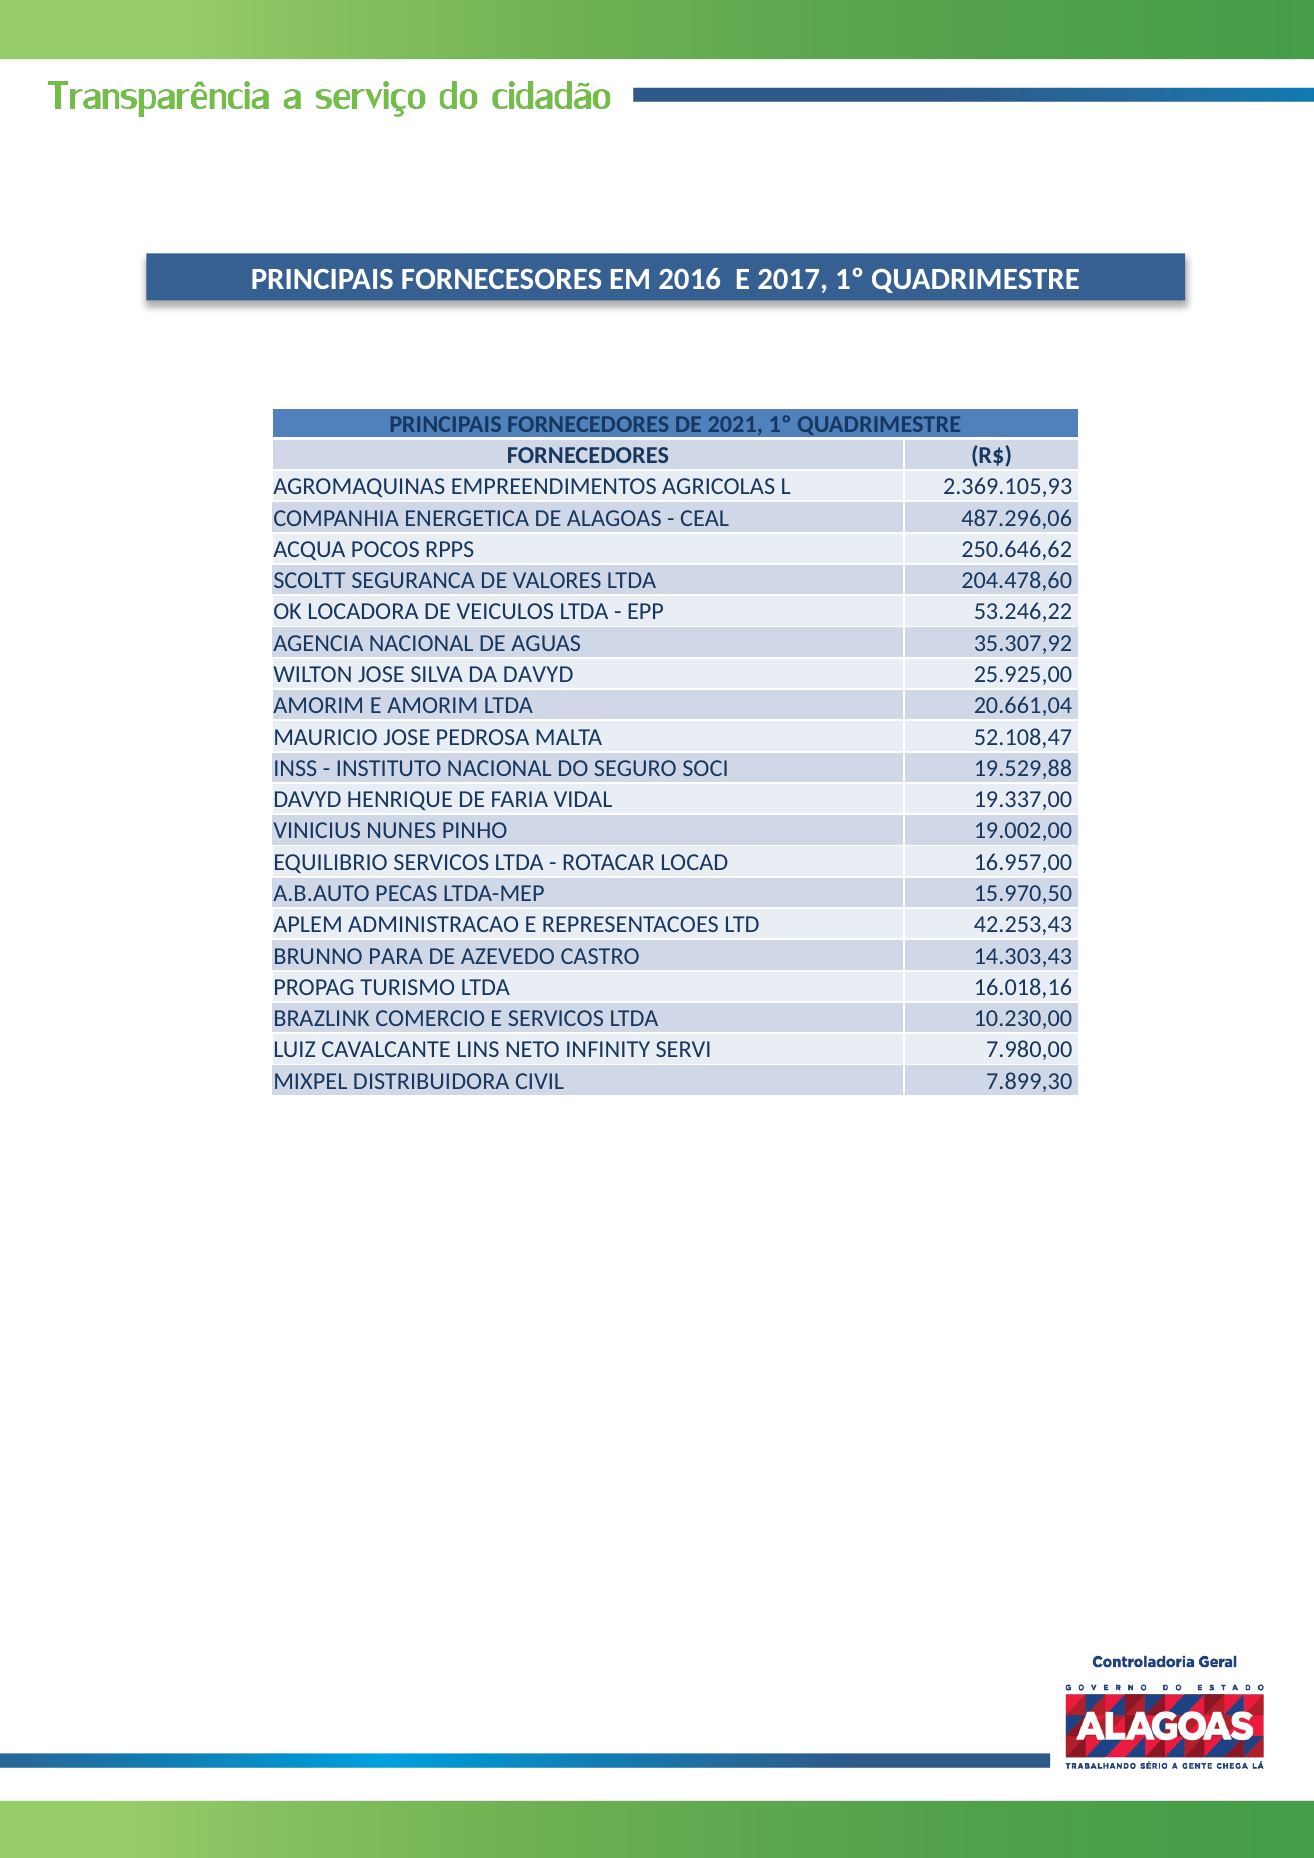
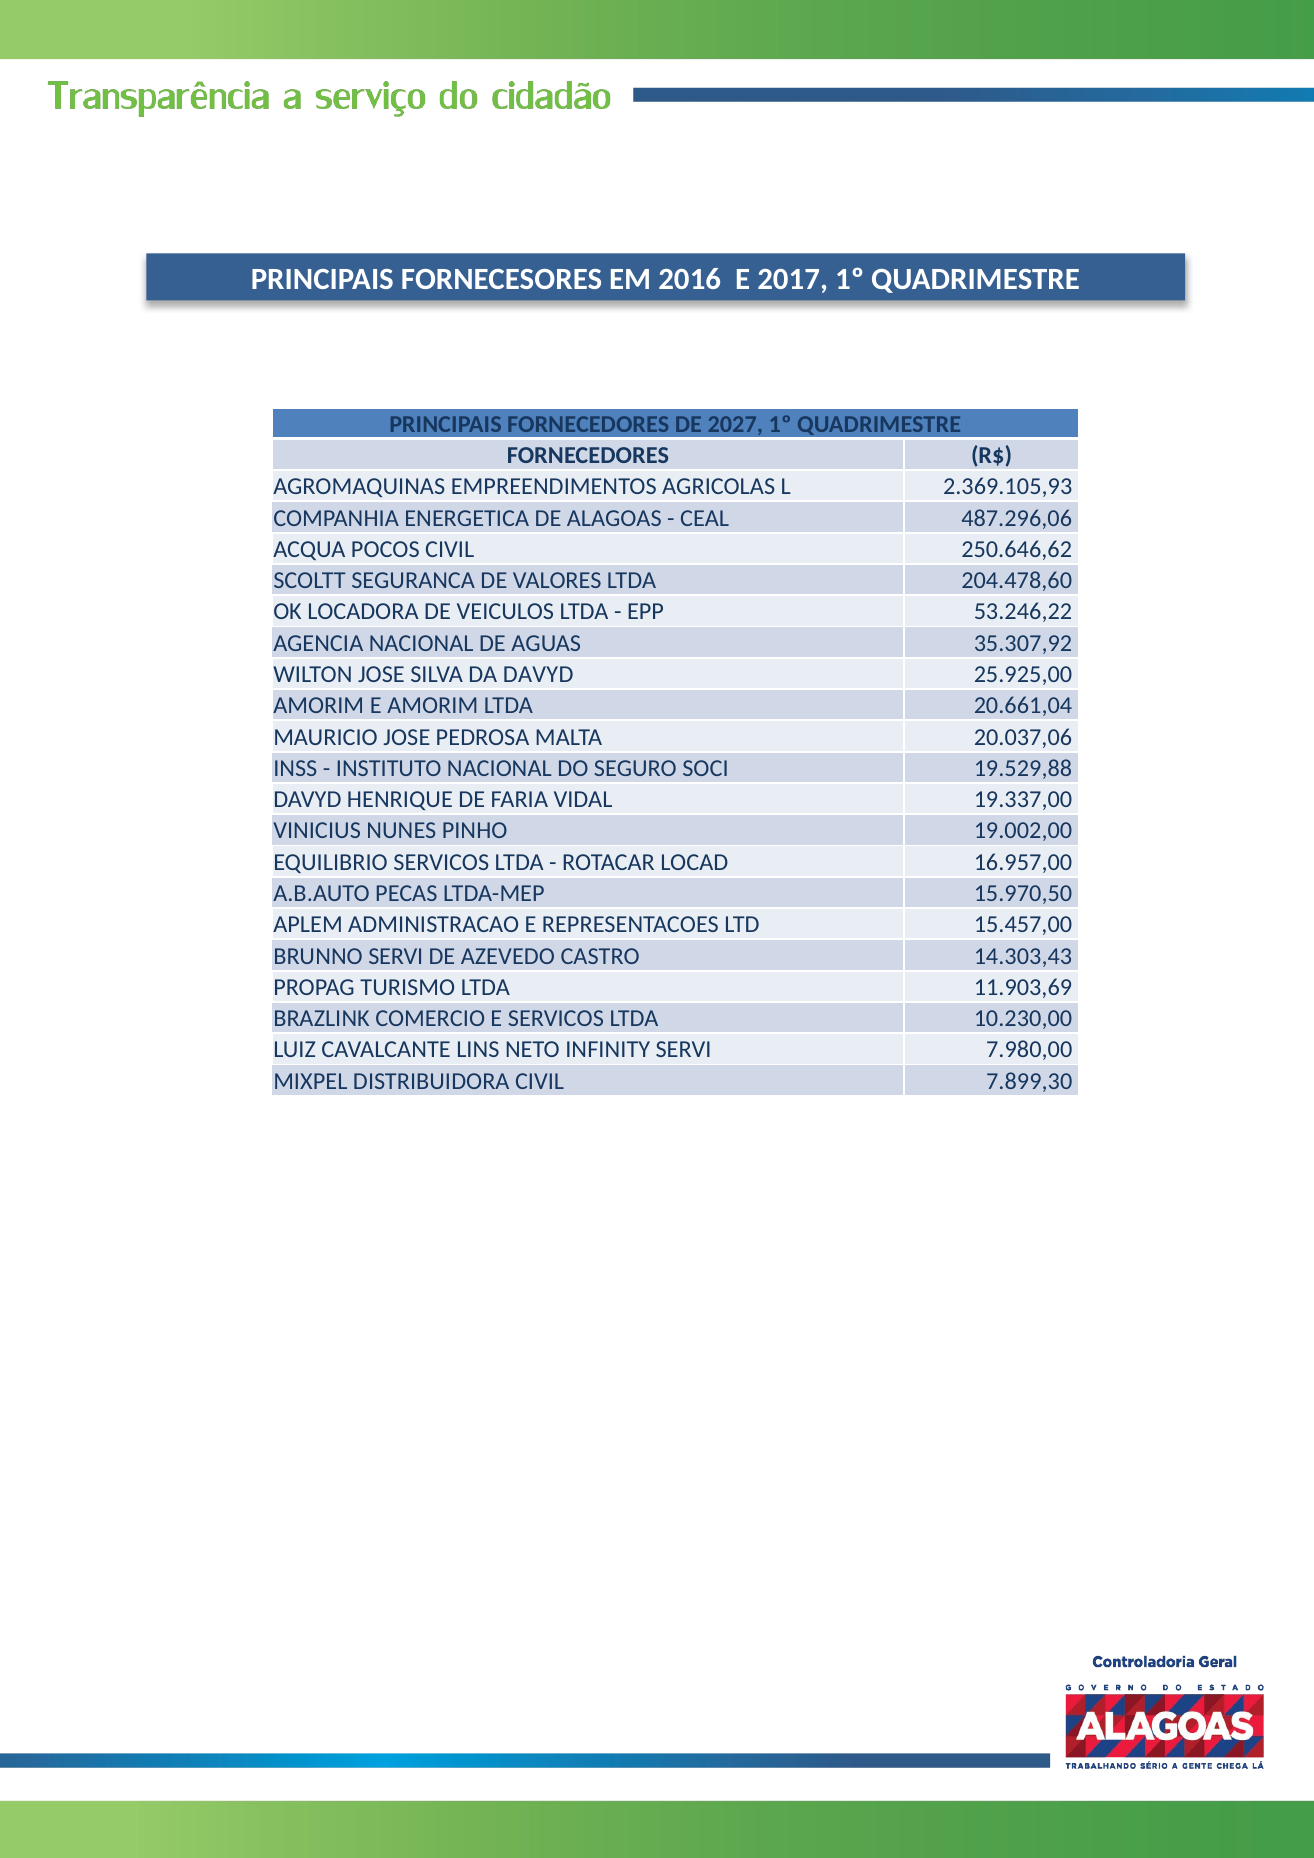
2021: 2021 -> 2027
POCOS RPPS: RPPS -> CIVIL
52.108,47: 52.108,47 -> 20.037,06
42.253,43: 42.253,43 -> 15.457,00
BRUNNO PARA: PARA -> SERVI
16.018,16: 16.018,16 -> 11.903,69
